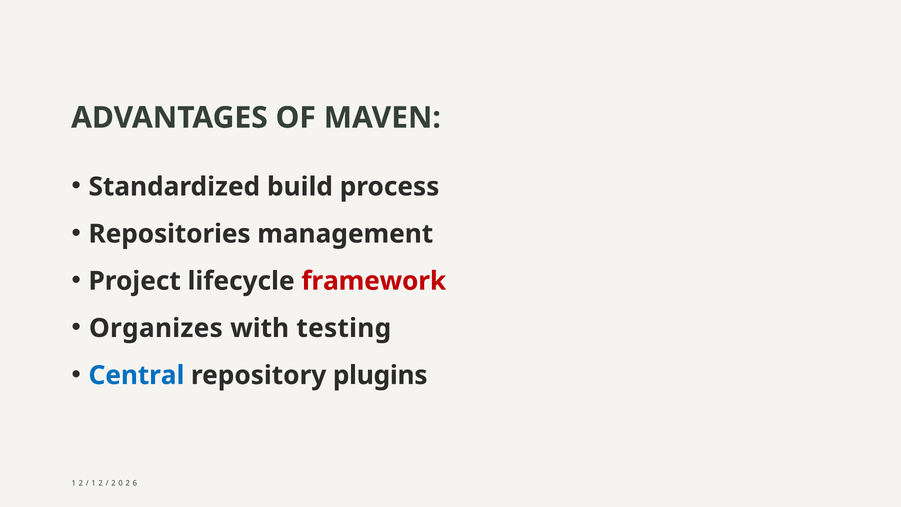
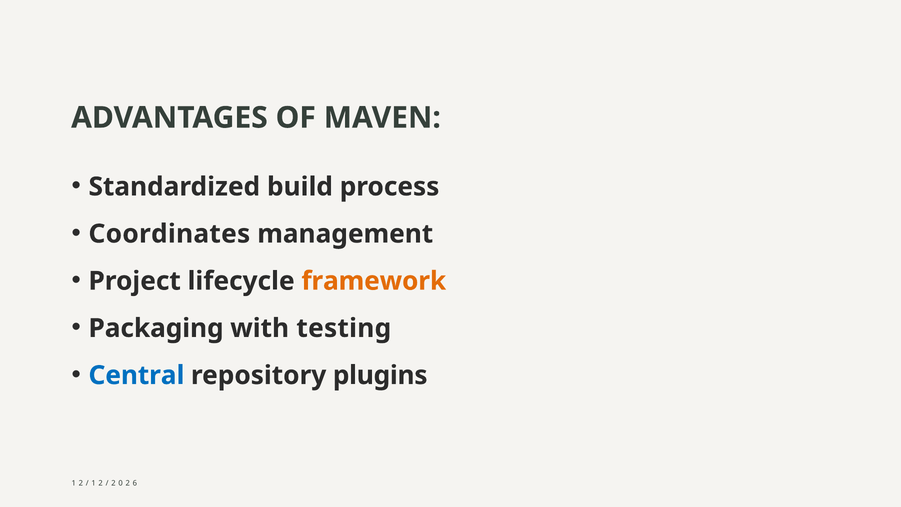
Repositories: Repositories -> Coordinates
framework colour: red -> orange
Organizes: Organizes -> Packaging
